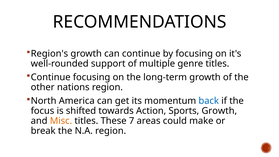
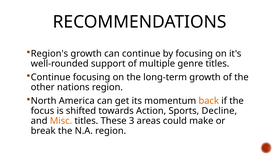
back colour: blue -> orange
Sports Growth: Growth -> Decline
7: 7 -> 3
